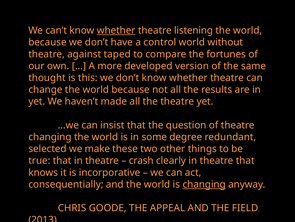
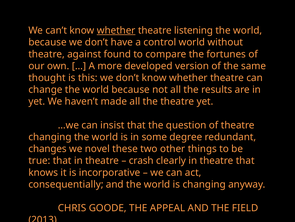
taped: taped -> found
selected: selected -> changes
make: make -> novel
changing at (204, 184) underline: present -> none
